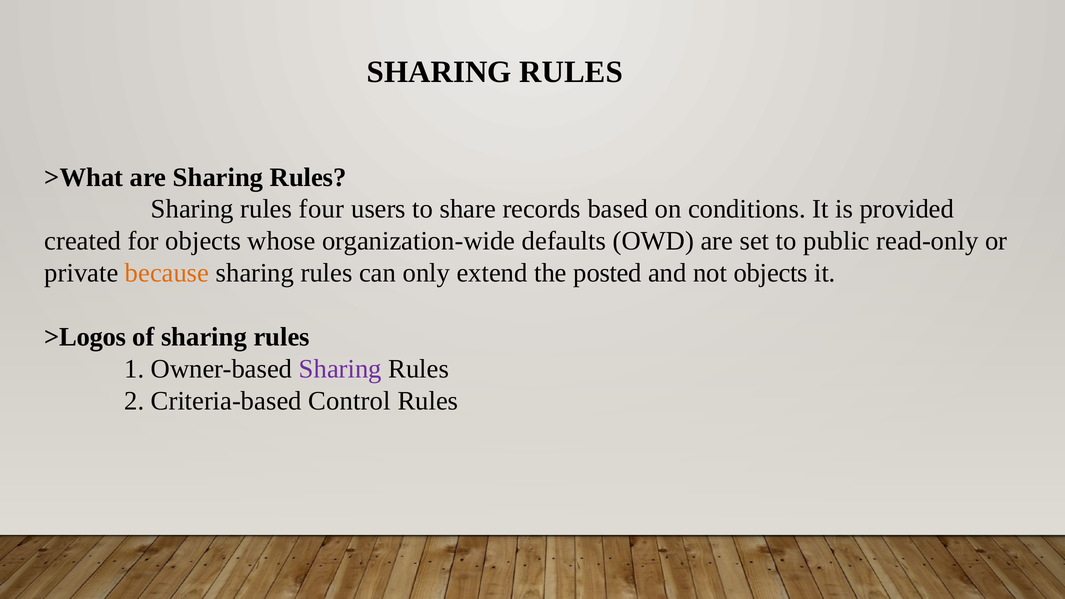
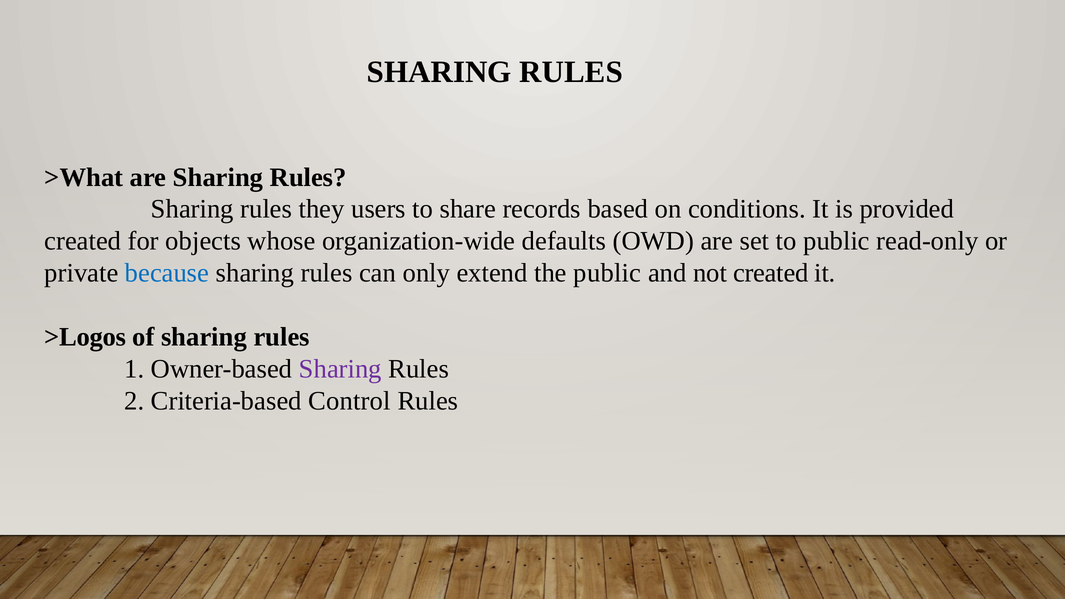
four: four -> they
because colour: orange -> blue
the posted: posted -> public
not objects: objects -> created
